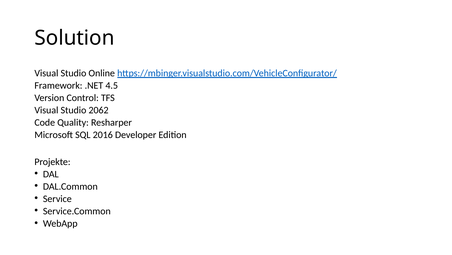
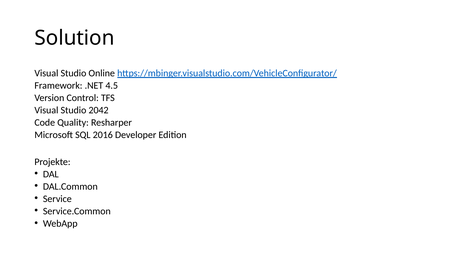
2062: 2062 -> 2042
